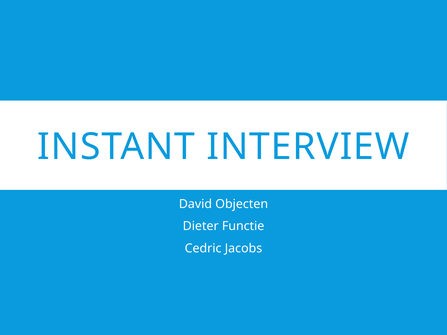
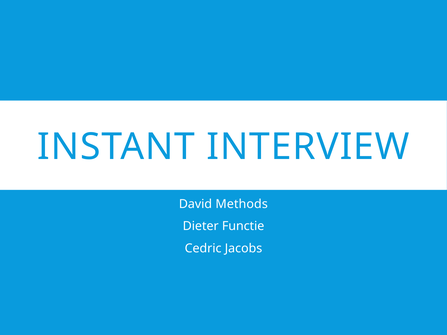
Objecten: Objecten -> Methods
